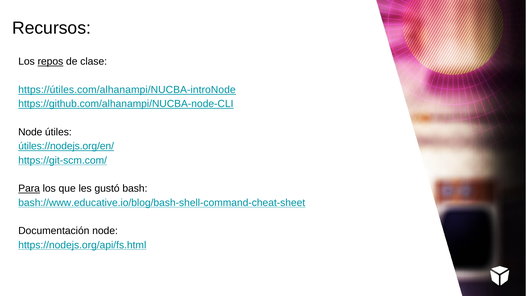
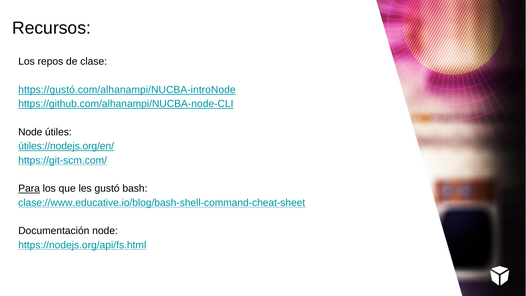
repos underline: present -> none
https://útiles.com/alhanampi/NUCBA-introNode: https://útiles.com/alhanampi/NUCBA-introNode -> https://gustó.com/alhanampi/NUCBA-introNode
bash://www.educative.io/blog/bash-shell-command-cheat-sheet: bash://www.educative.io/blog/bash-shell-command-cheat-sheet -> clase://www.educative.io/blog/bash-shell-command-cheat-sheet
